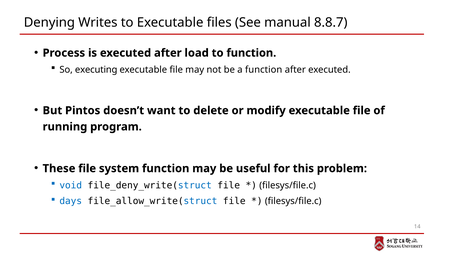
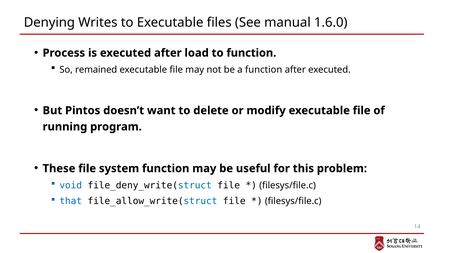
8.8.7: 8.8.7 -> 1.6.0
executing: executing -> remained
days: days -> that
